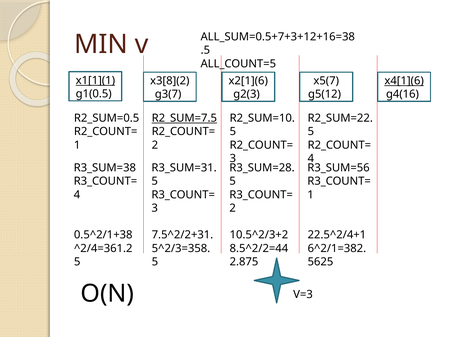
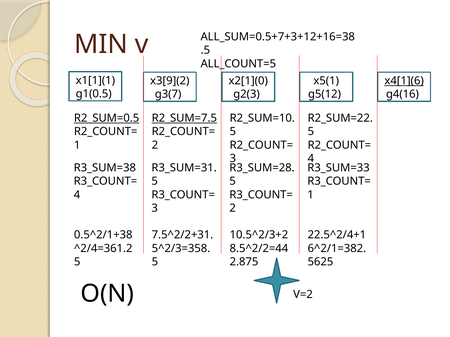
x1[1](1 underline: present -> none
x3[8](2: x3[8](2 -> x3[9](2
x2[1](6: x2[1](6 -> x2[1](0
x5(7: x5(7 -> x5(1
R2_SUM=0.5 underline: none -> present
R3_SUM=56: R3_SUM=56 -> R3_SUM=33
V=3: V=3 -> V=2
